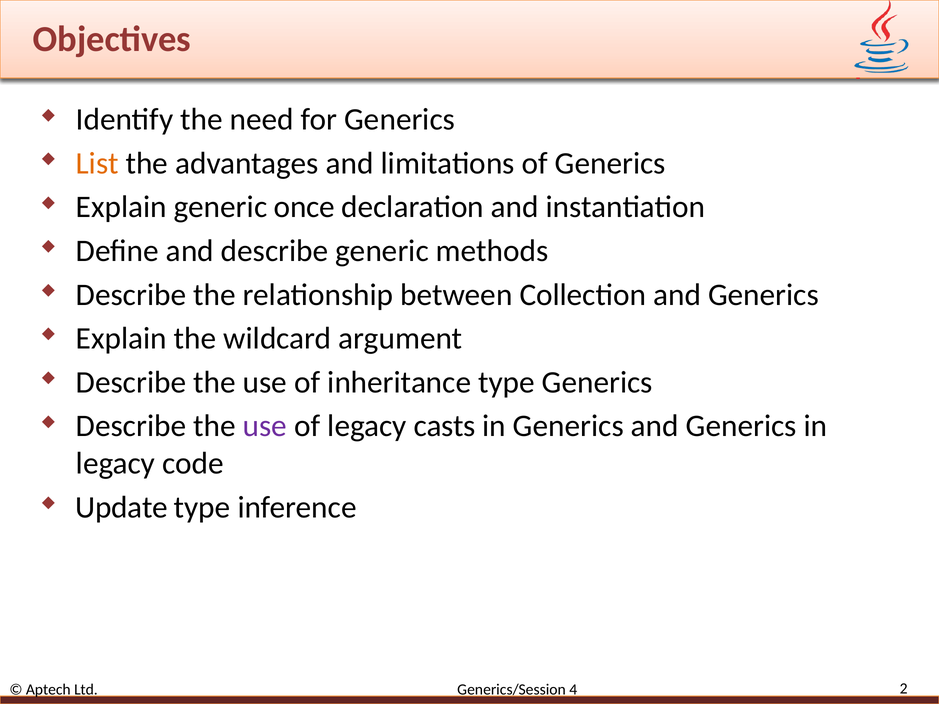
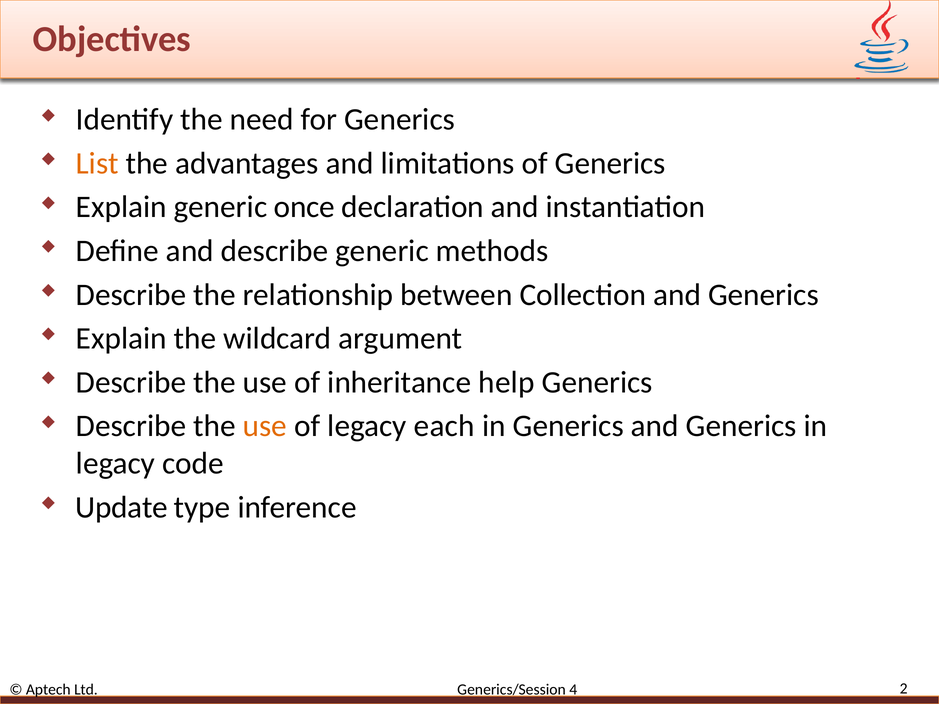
inheritance type: type -> help
use at (265, 426) colour: purple -> orange
casts: casts -> each
